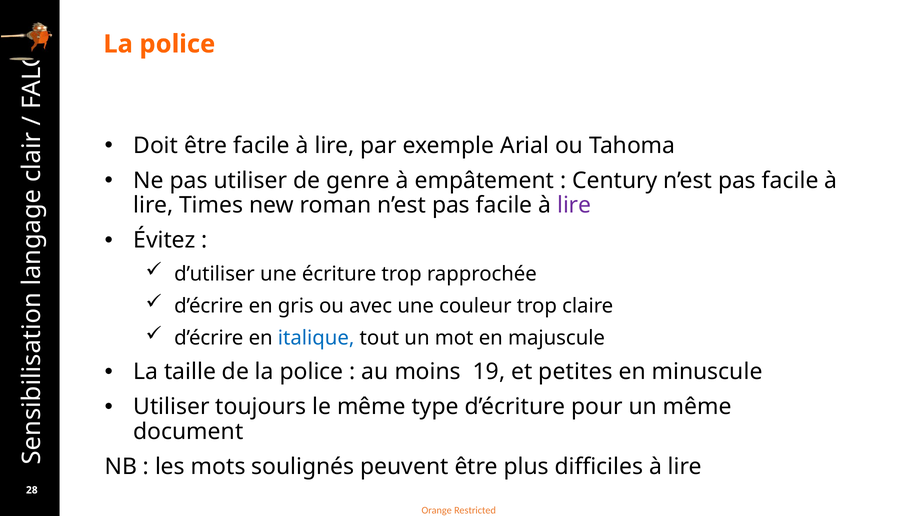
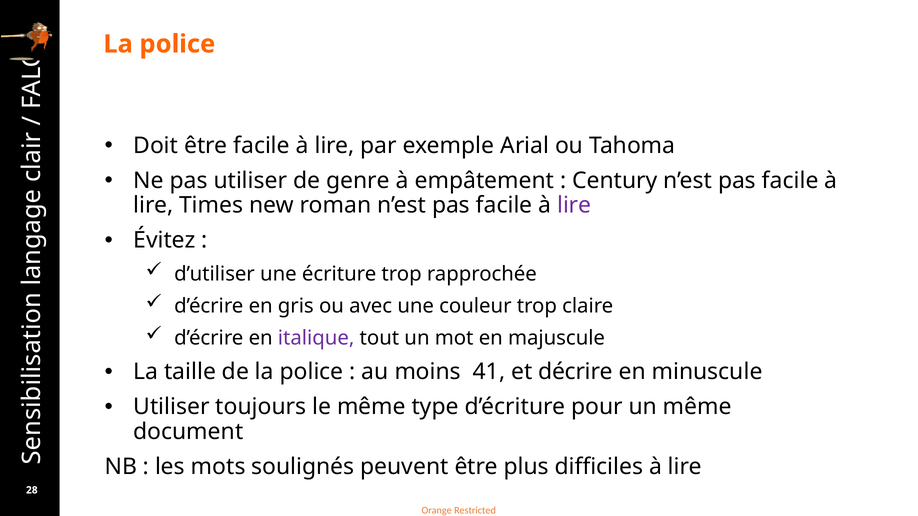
italique colour: blue -> purple
19: 19 -> 41
petites: petites -> décrire
